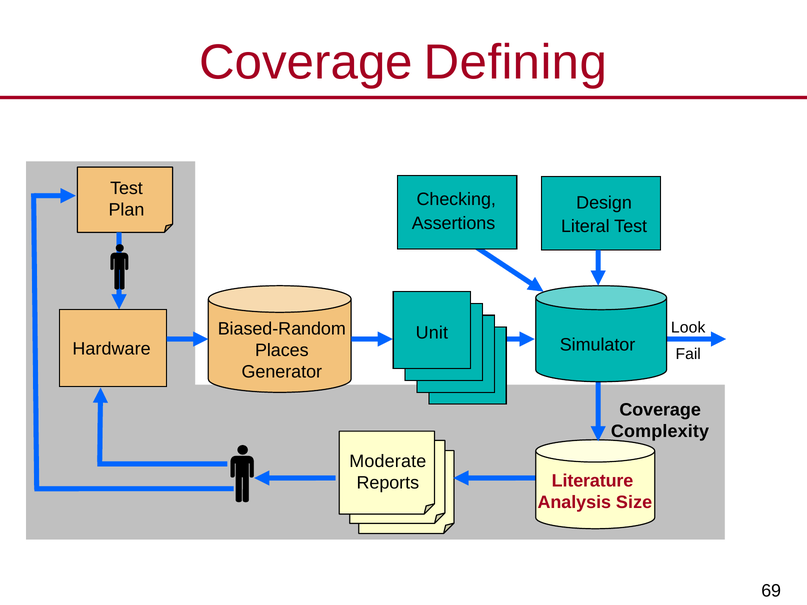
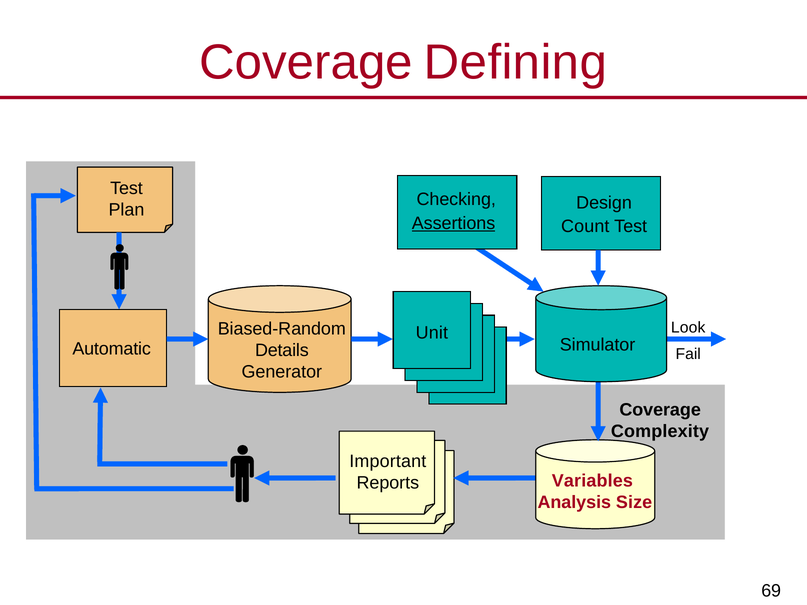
Assertions underline: none -> present
Literal: Literal -> Count
Hardware: Hardware -> Automatic
Places: Places -> Details
Moderate: Moderate -> Important
Literature: Literature -> Variables
